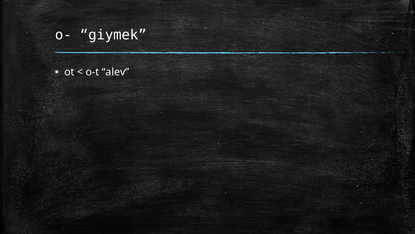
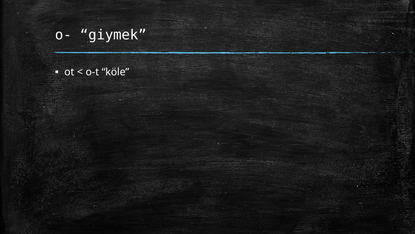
alev: alev -> köle
